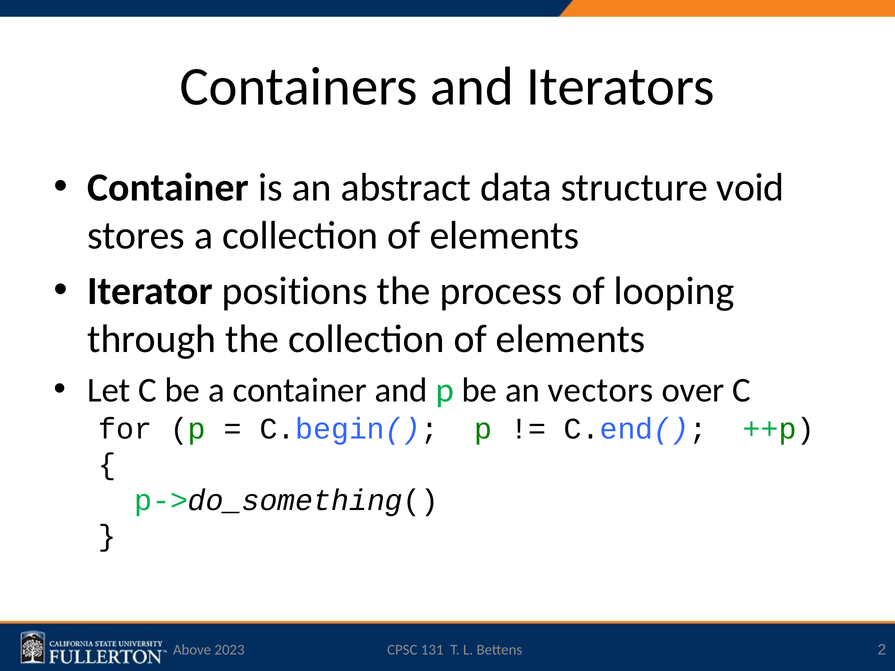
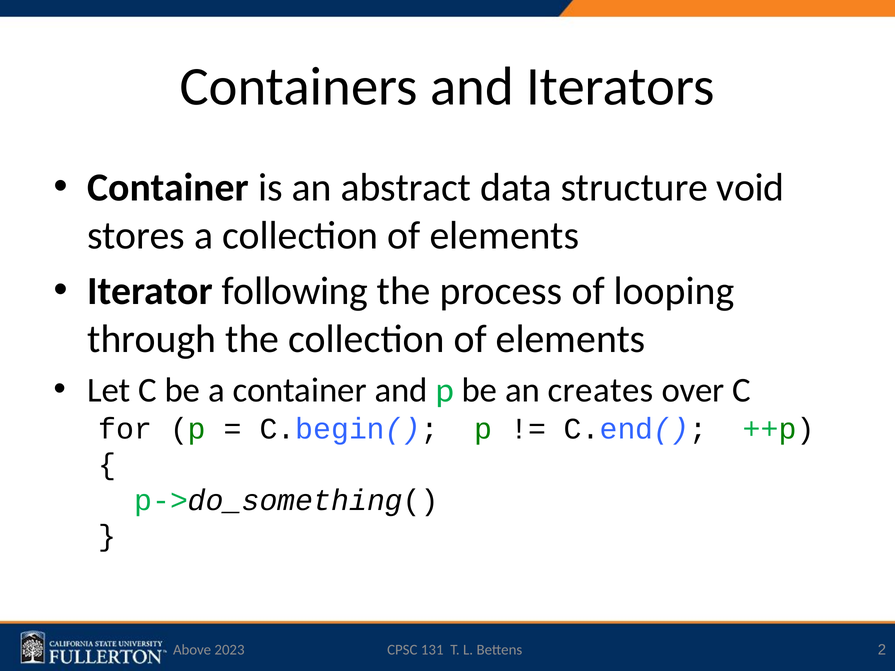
positions: positions -> following
vectors: vectors -> creates
